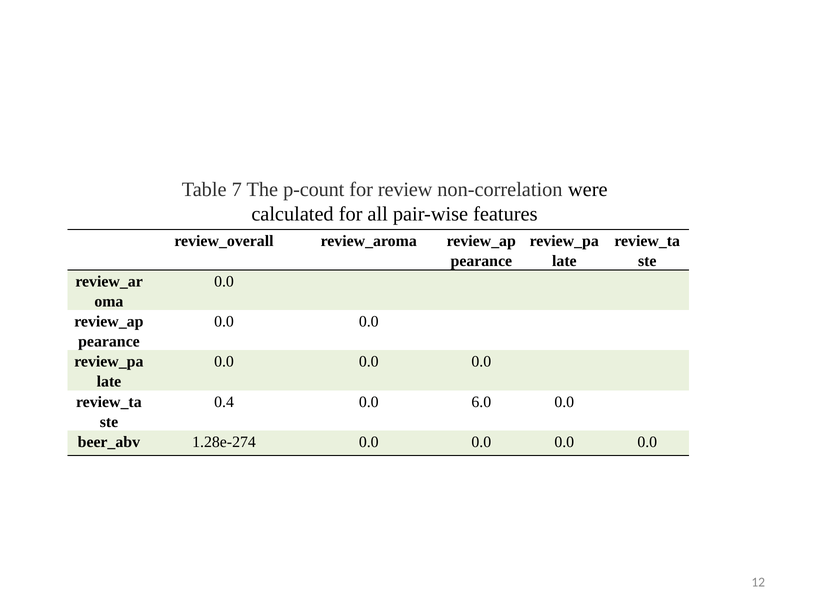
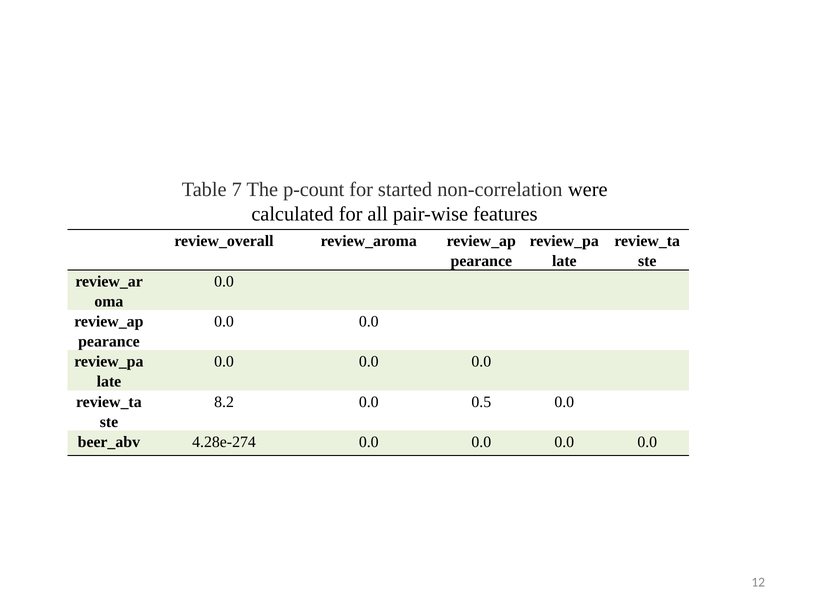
review: review -> started
0.4: 0.4 -> 8.2
6.0: 6.0 -> 0.5
1.28e-274: 1.28e-274 -> 4.28e-274
